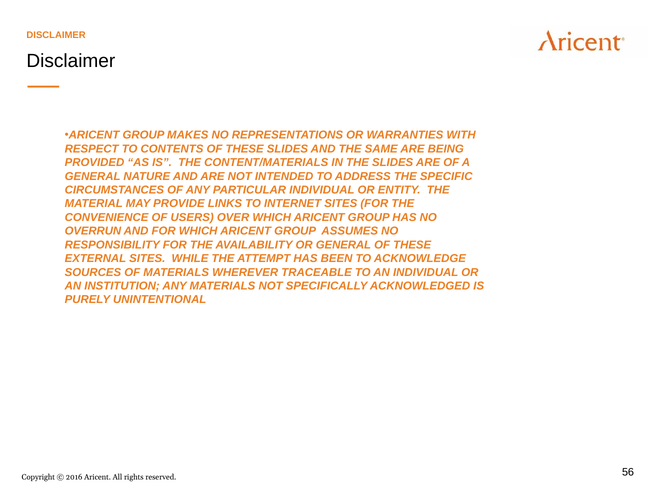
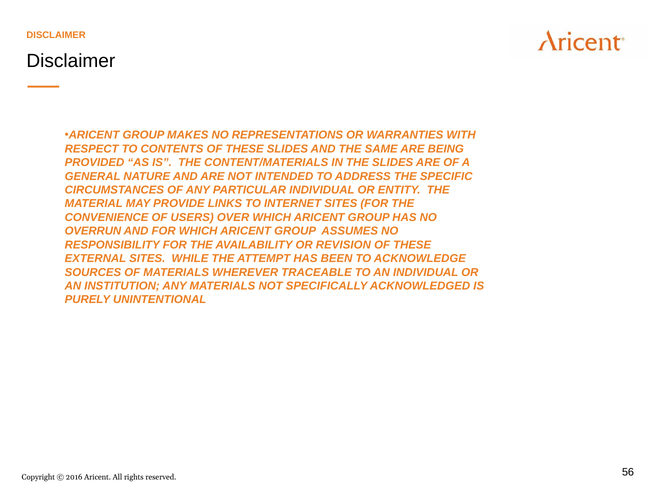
OR GENERAL: GENERAL -> REVISION
